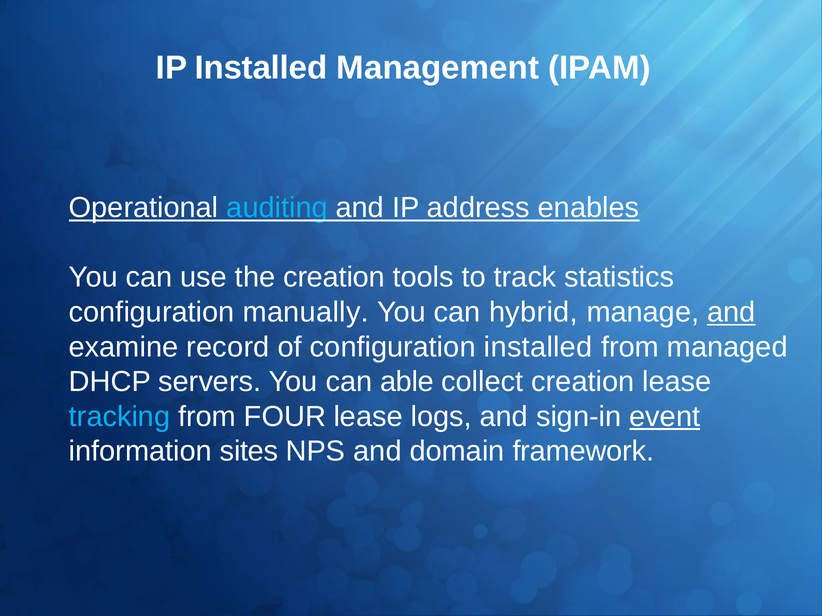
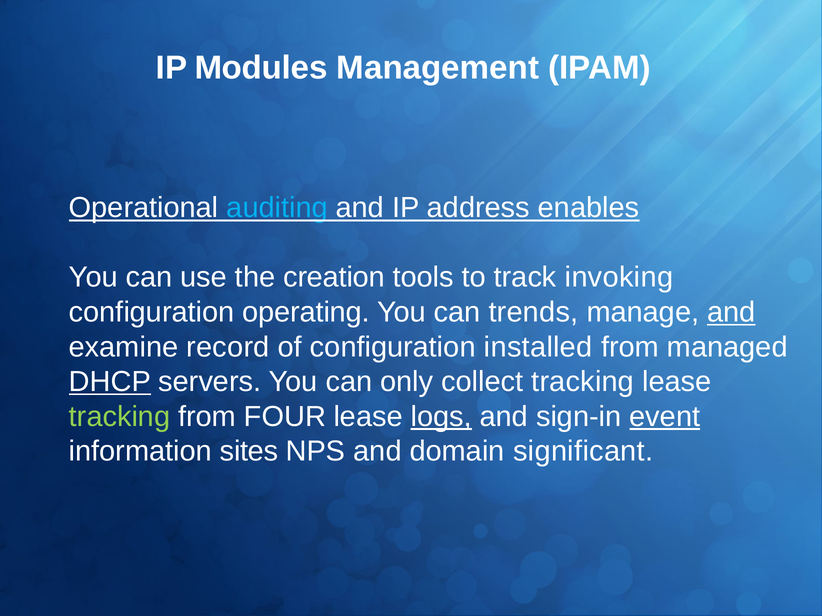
IP Installed: Installed -> Modules
statistics: statistics -> invoking
manually: manually -> operating
hybrid: hybrid -> trends
DHCP underline: none -> present
able: able -> only
collect creation: creation -> tracking
tracking at (120, 417) colour: light blue -> light green
logs underline: none -> present
framework: framework -> significant
